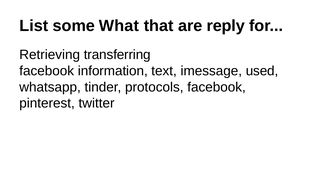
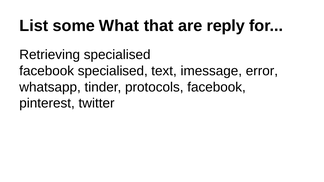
Retrieving transferring: transferring -> specialised
facebook information: information -> specialised
used: used -> error
